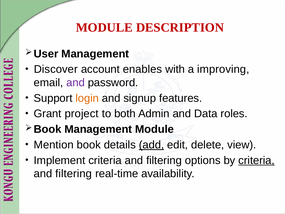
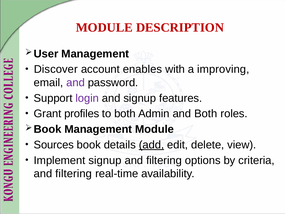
login colour: orange -> purple
project: project -> profiles
and Data: Data -> Both
Mention: Mention -> Sources
Implement criteria: criteria -> signup
criteria at (256, 160) underline: present -> none
